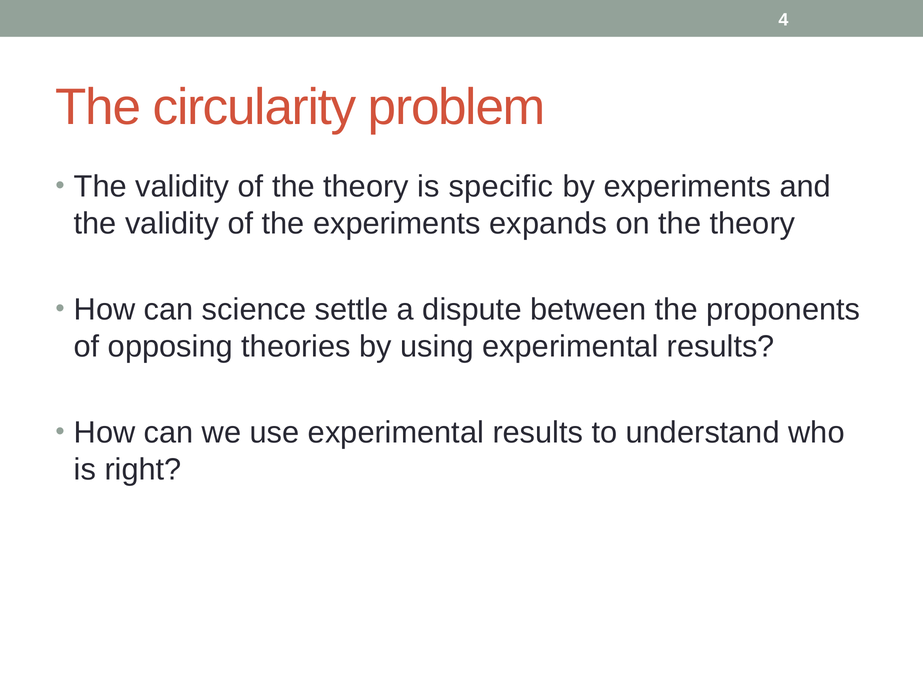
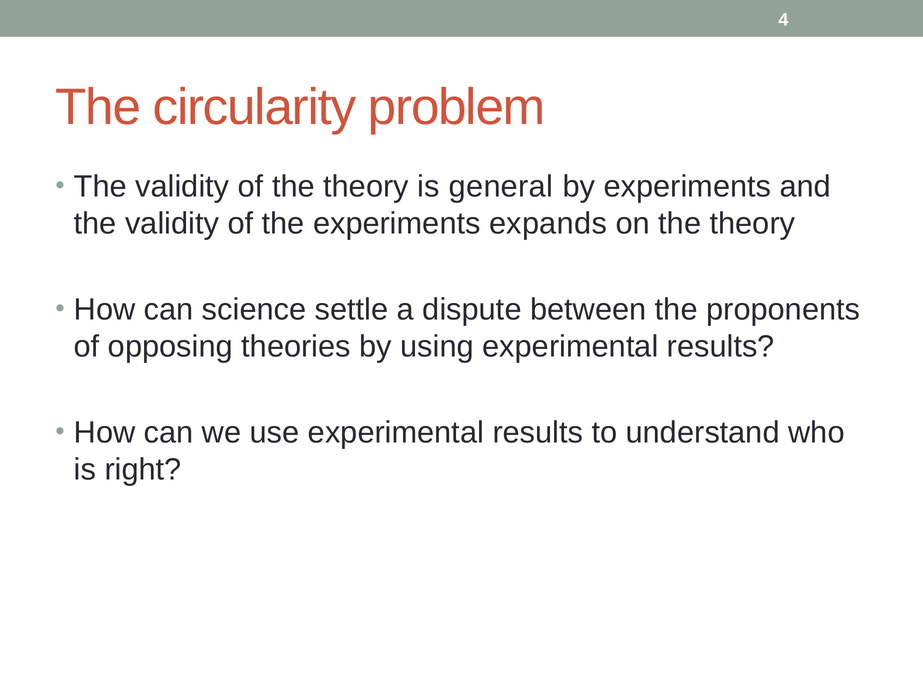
specific: specific -> general
